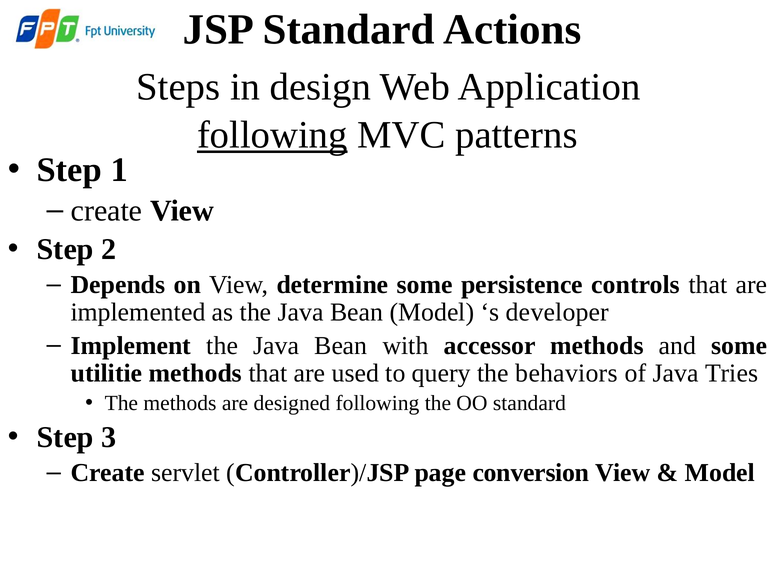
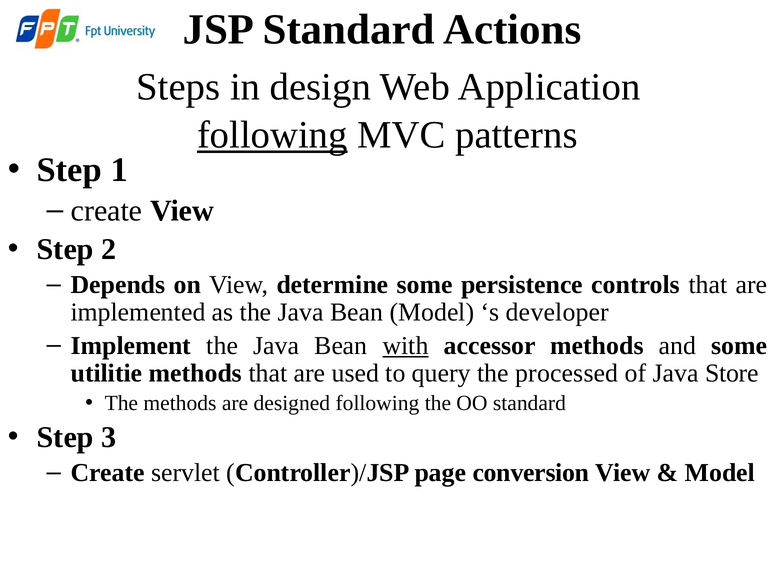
with underline: none -> present
behaviors: behaviors -> processed
Tries: Tries -> Store
